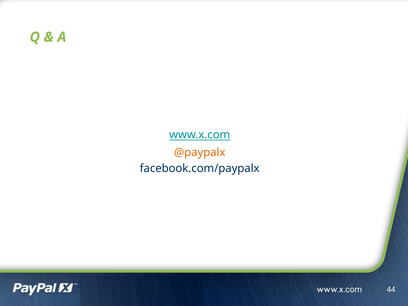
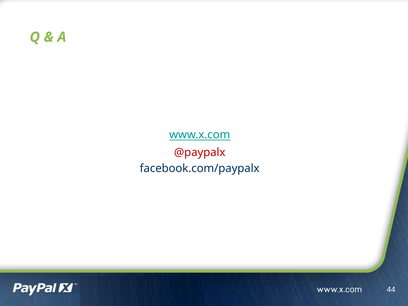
@paypalx colour: orange -> red
